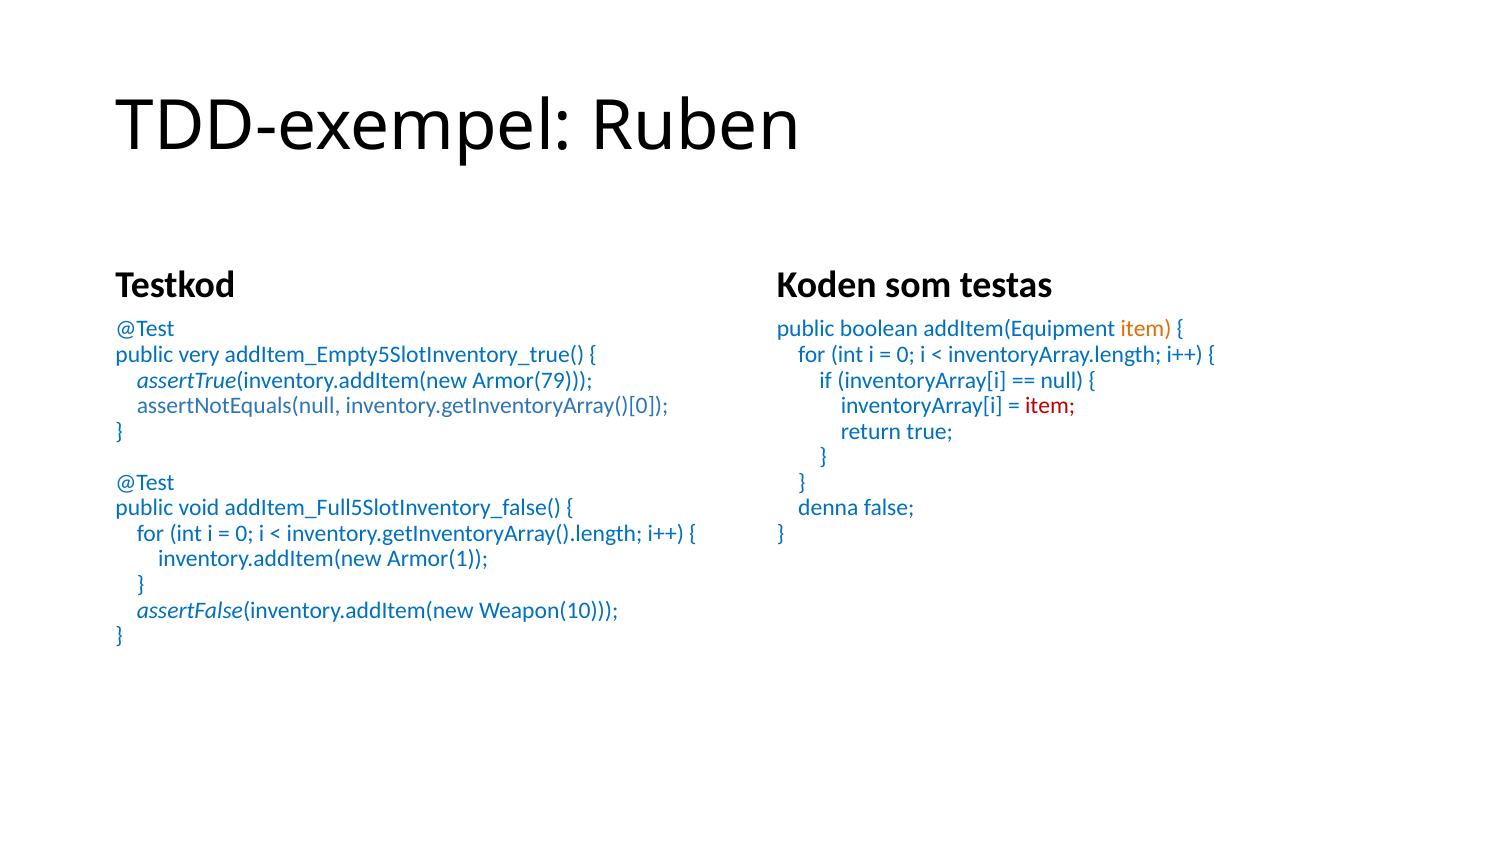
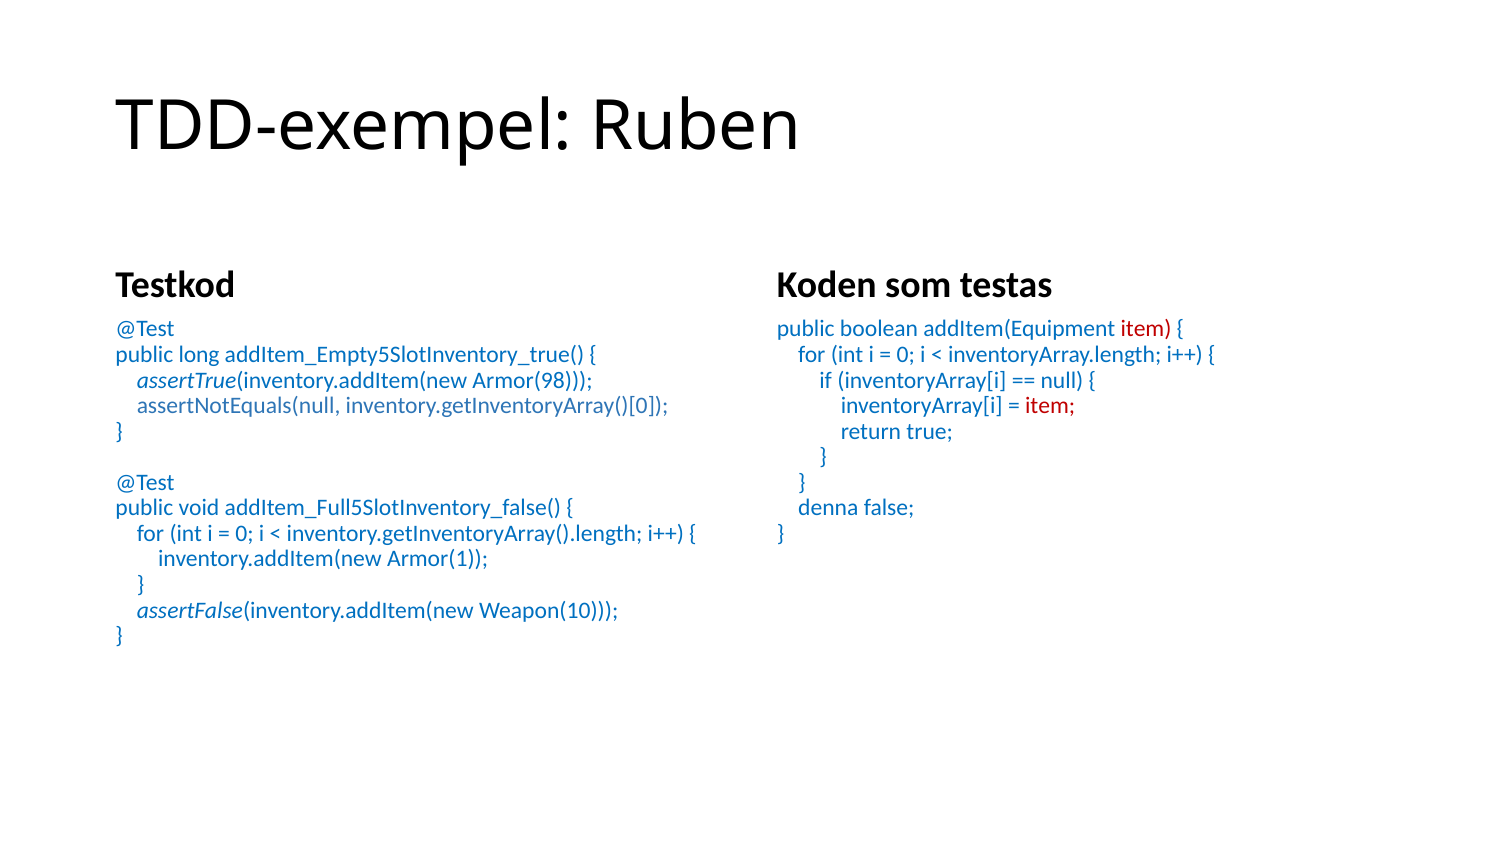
item at (1146, 329) colour: orange -> red
very: very -> long
Armor(79: Armor(79 -> Armor(98
